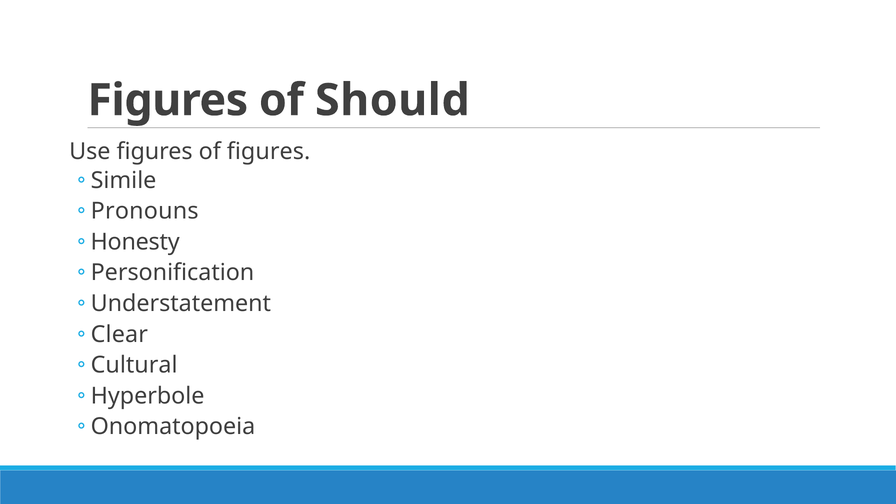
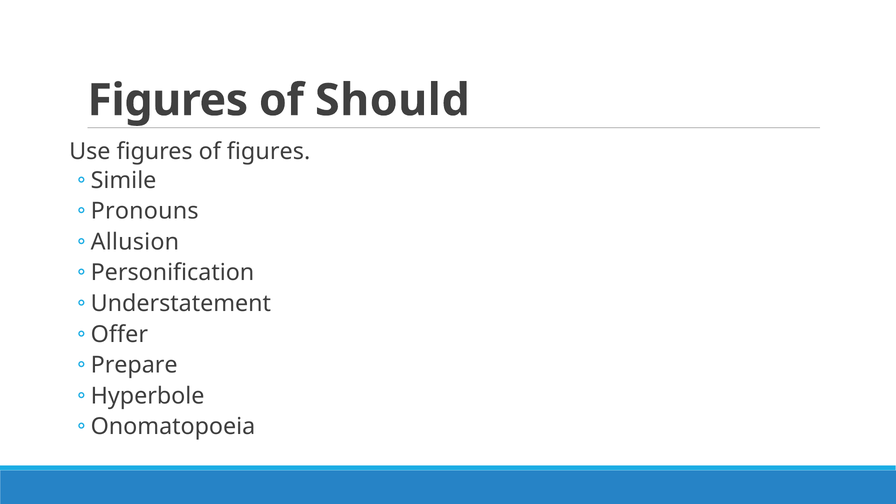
Honesty: Honesty -> Allusion
Clear: Clear -> Offer
Cultural: Cultural -> Prepare
